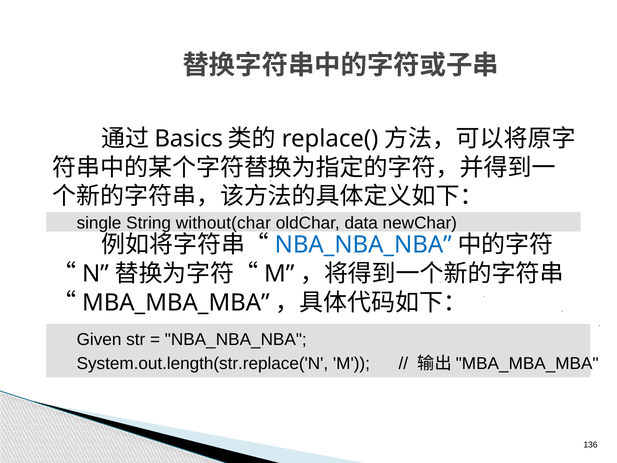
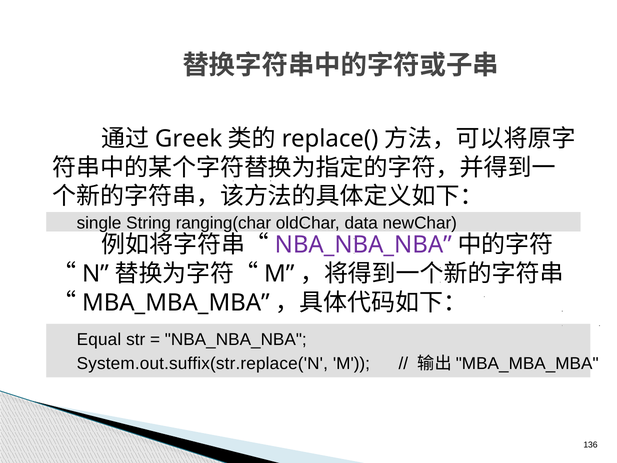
Basics: Basics -> Greek
without(char: without(char -> ranging(char
NBA_NBA_NBA at (363, 245) colour: blue -> purple
Given: Given -> Equal
System.out.length(str.replace('N: System.out.length(str.replace('N -> System.out.suffix(str.replace('N
